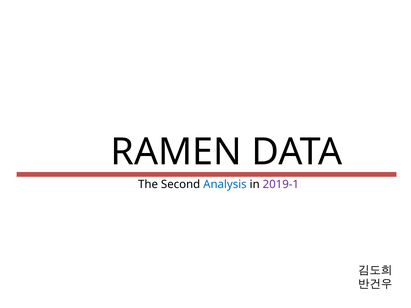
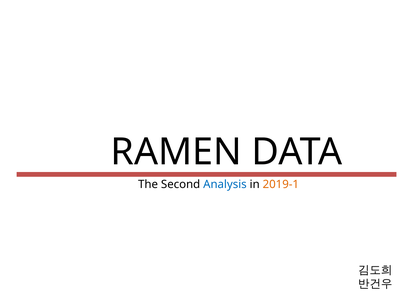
2019-1 colour: purple -> orange
